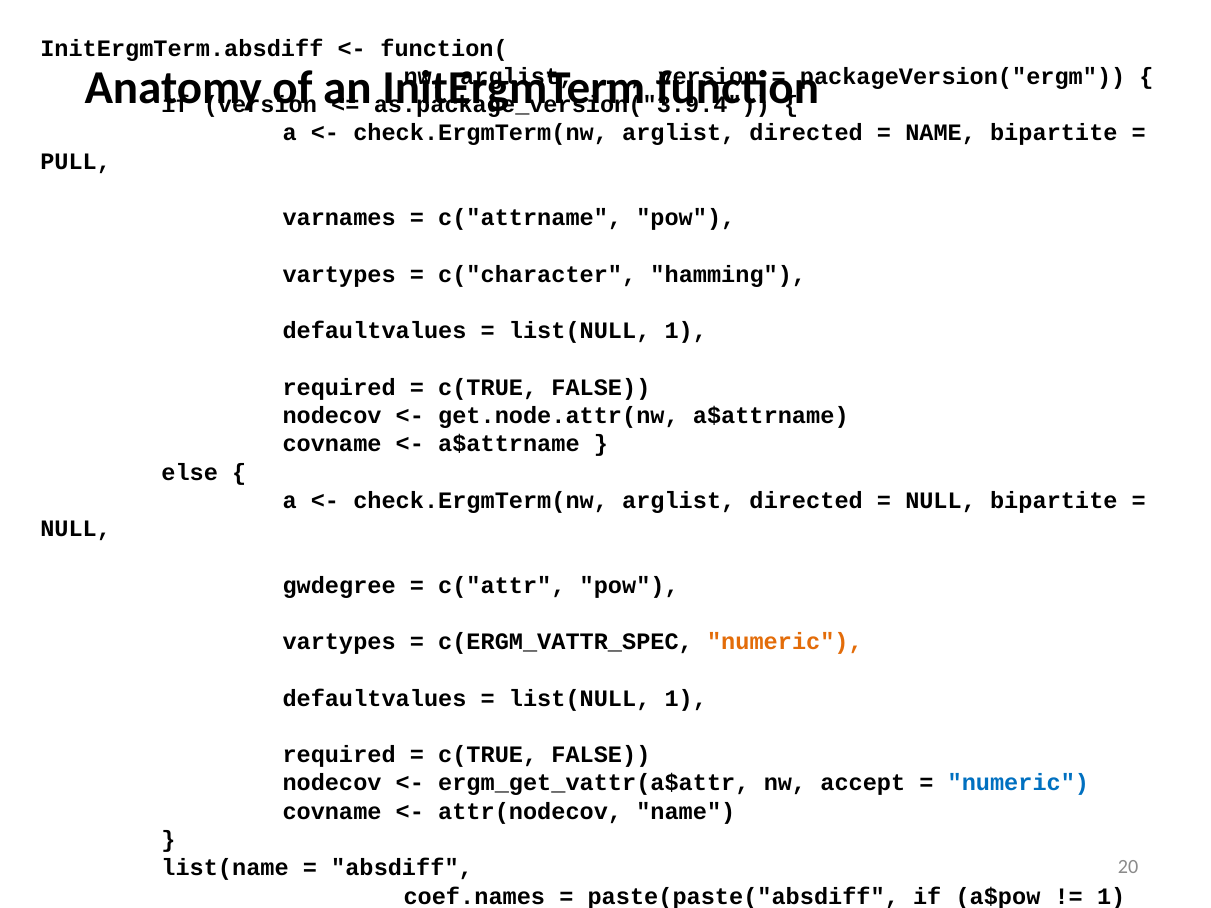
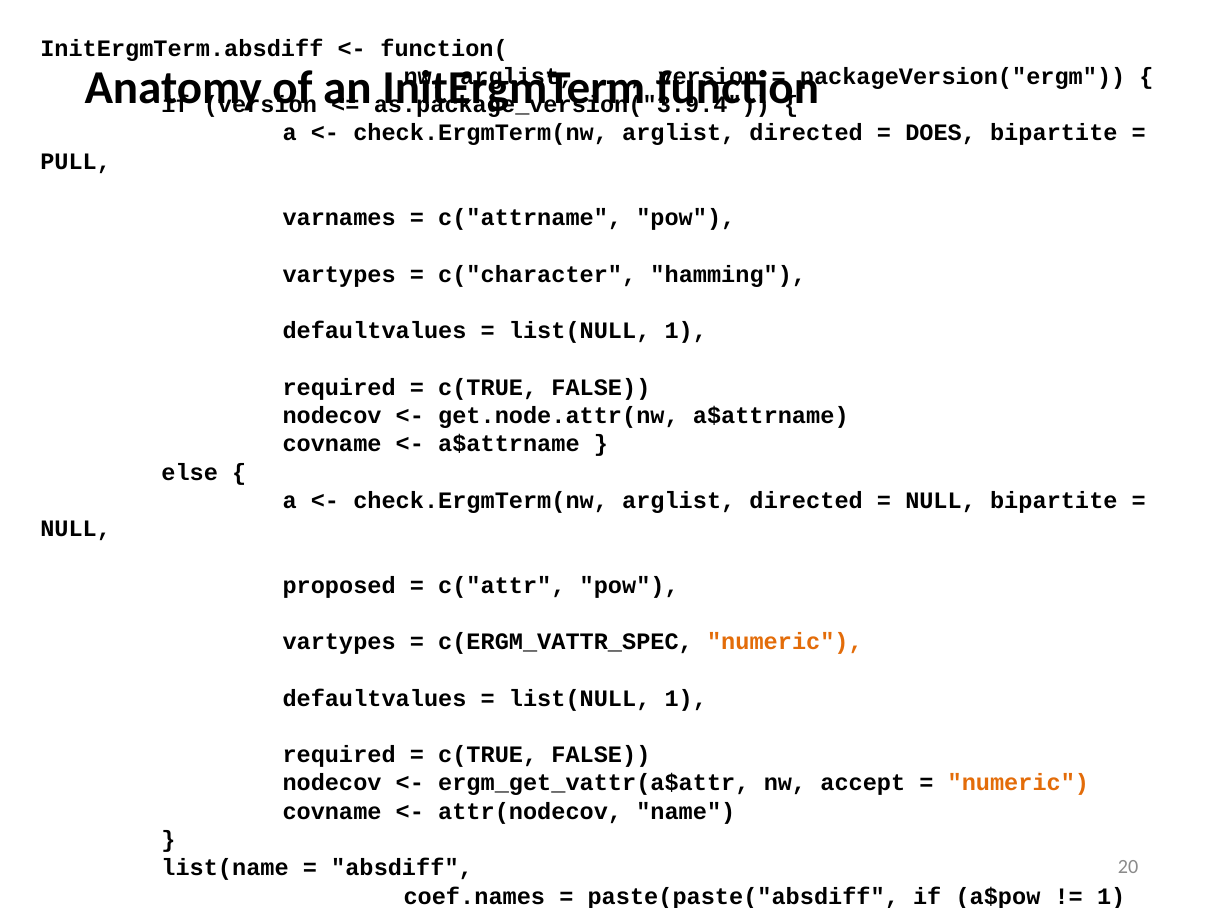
NAME at (941, 133): NAME -> DOES
gwdegree: gwdegree -> proposed
numeric at (1018, 783) colour: blue -> orange
